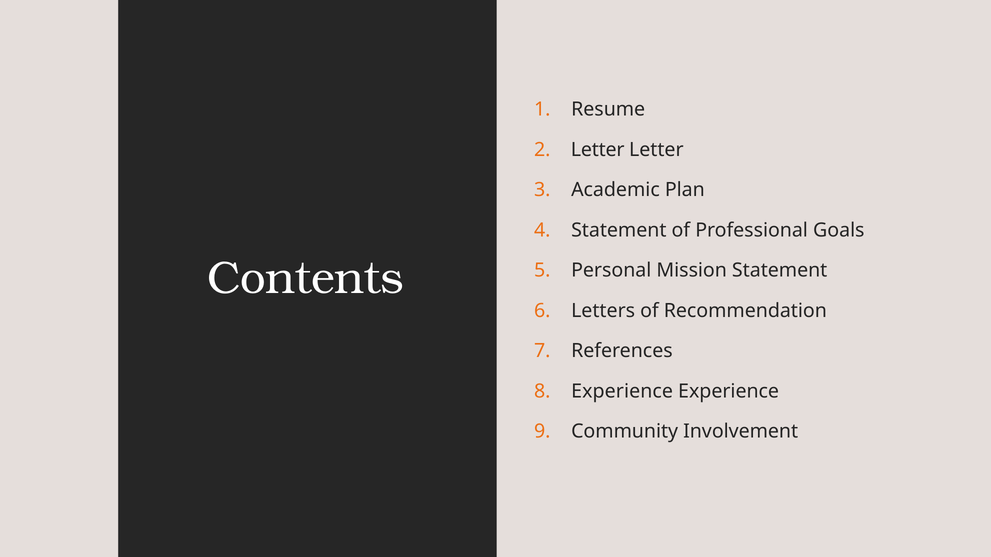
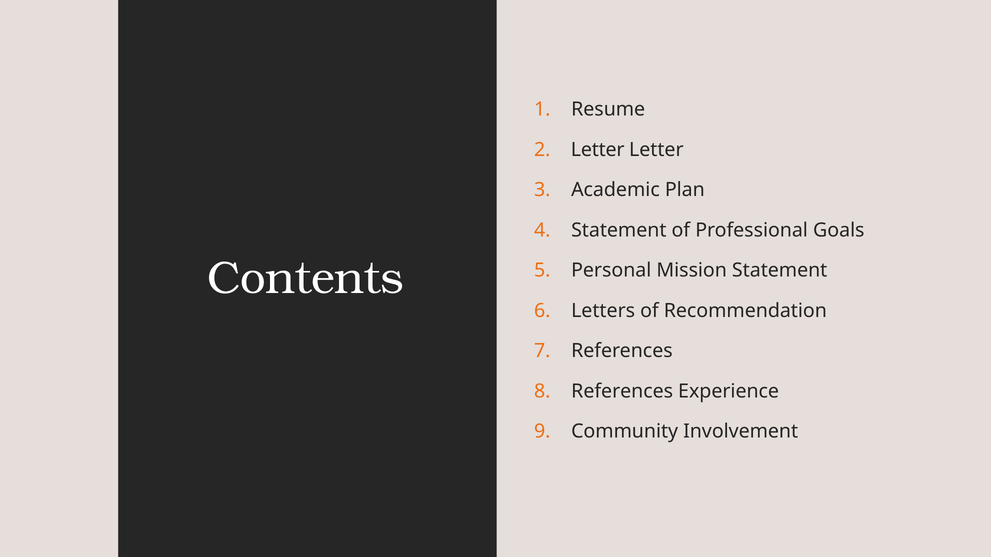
Experience at (622, 392): Experience -> References
